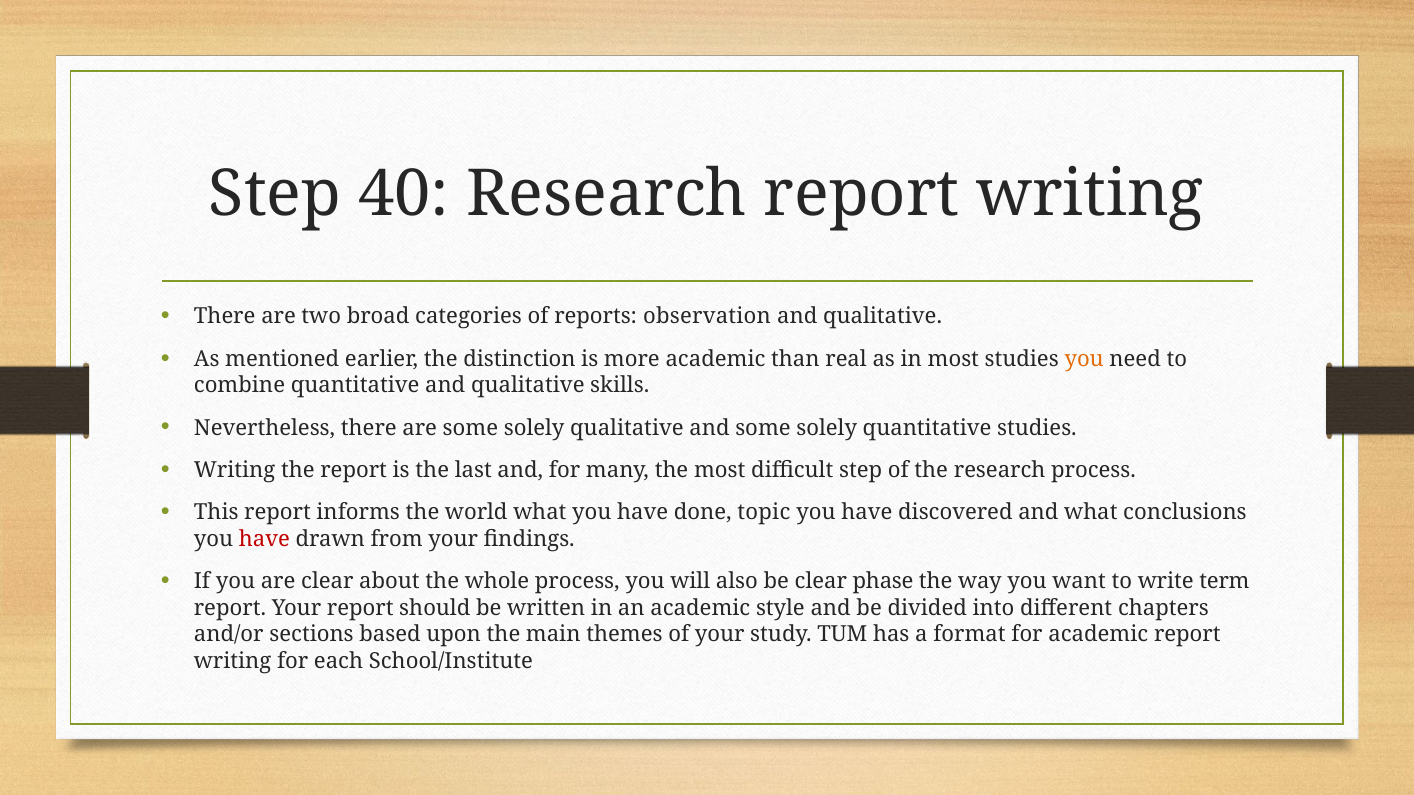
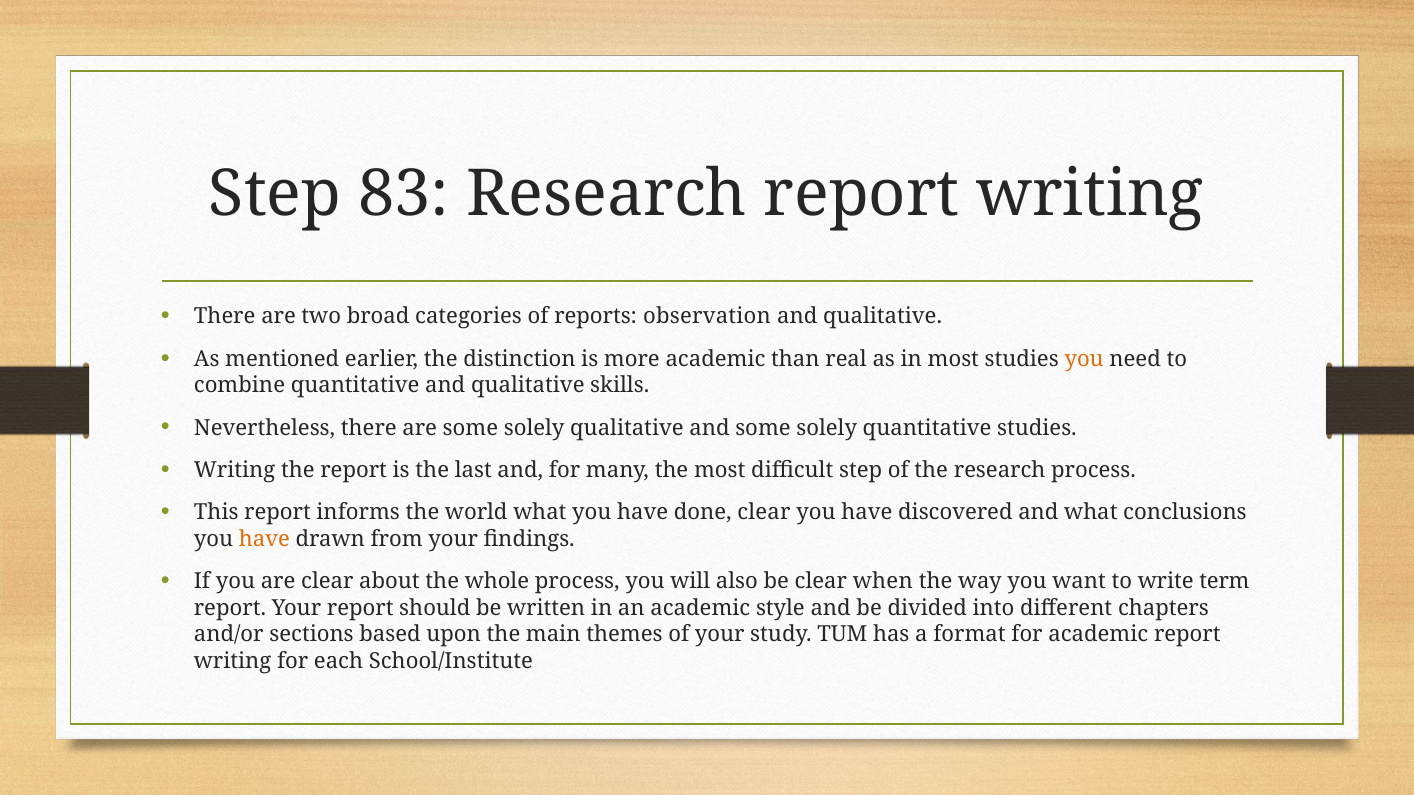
40: 40 -> 83
done topic: topic -> clear
have at (264, 539) colour: red -> orange
phase: phase -> when
